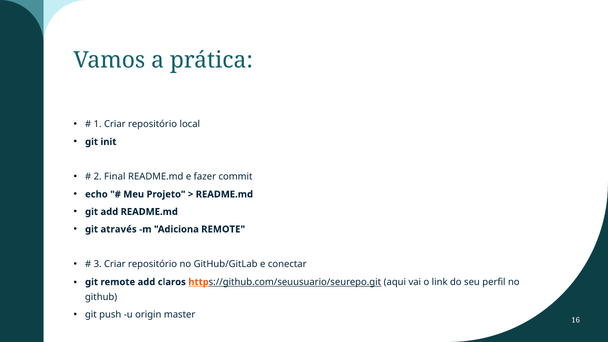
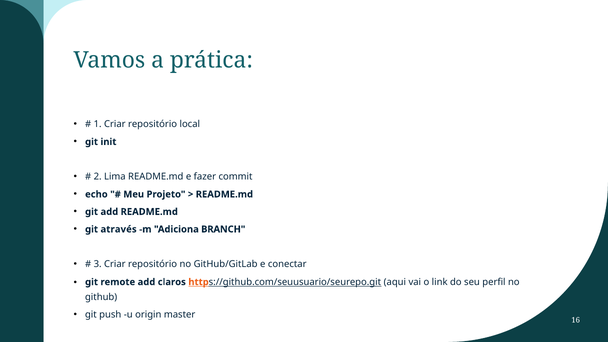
Final: Final -> Lima
Adiciona REMOTE: REMOTE -> BRANCH
